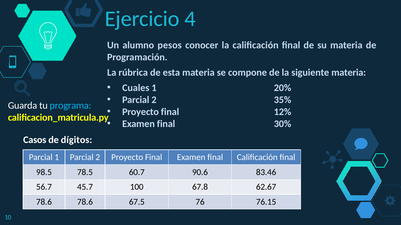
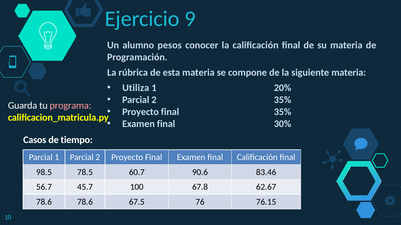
4: 4 -> 9
Cuales: Cuales -> Utiliza
programa colour: light blue -> pink
final 12%: 12% -> 35%
dígitos: dígitos -> tiempo
